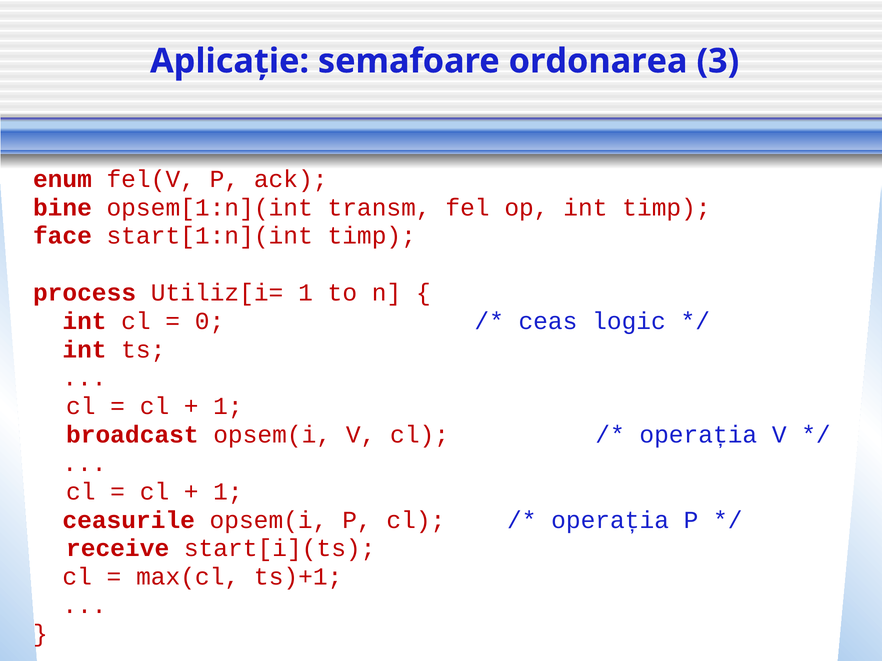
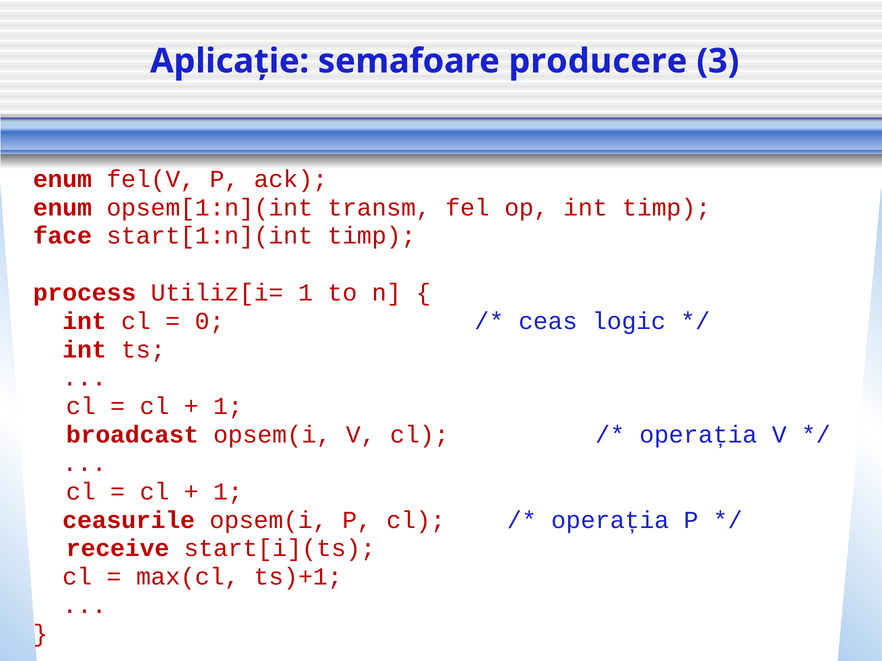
ordonarea: ordonarea -> producere
bine at (62, 208): bine -> enum
